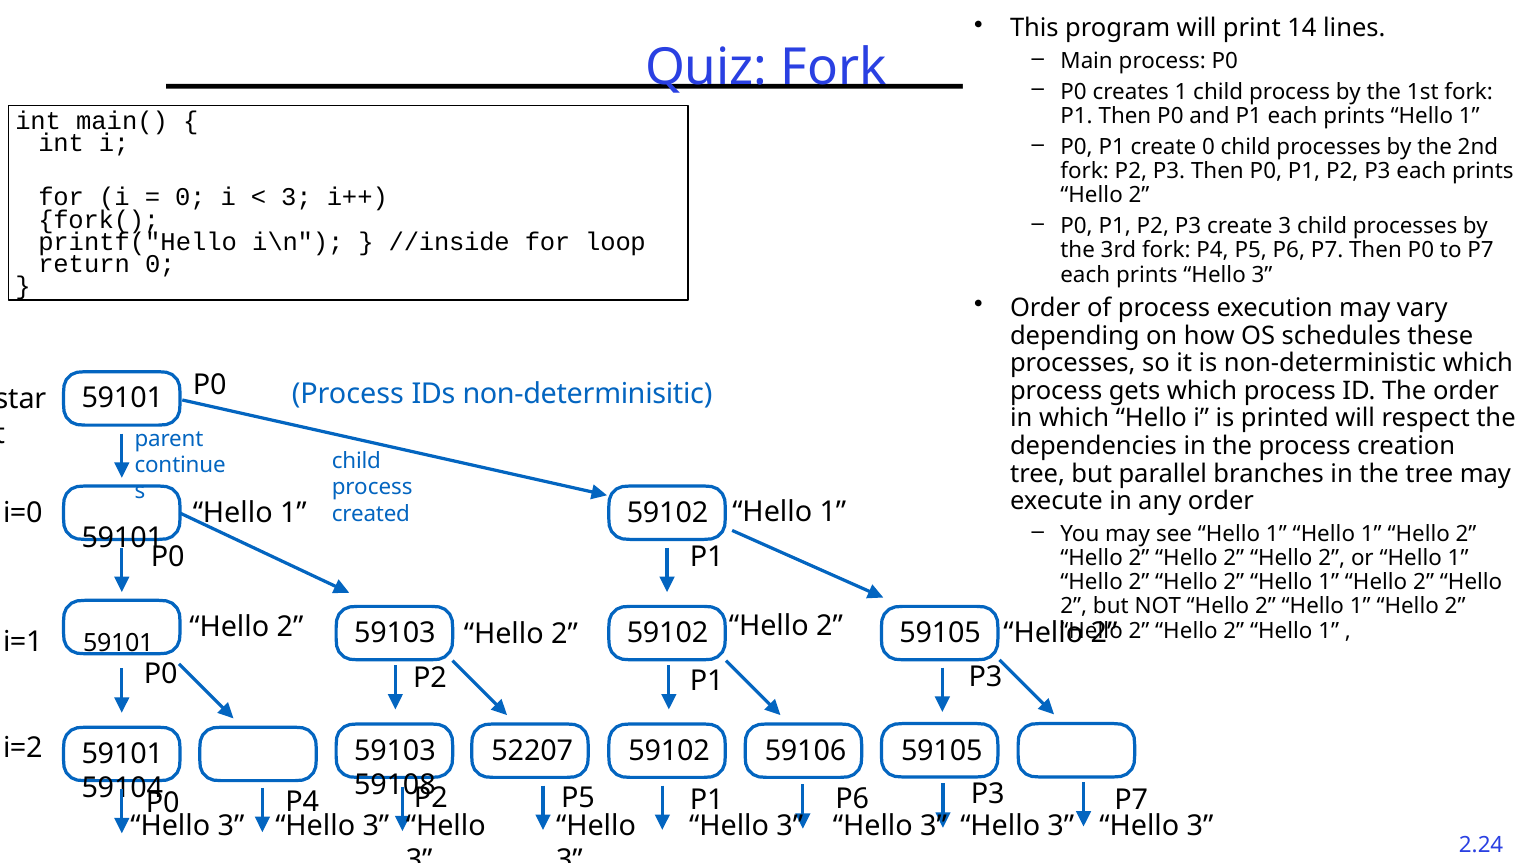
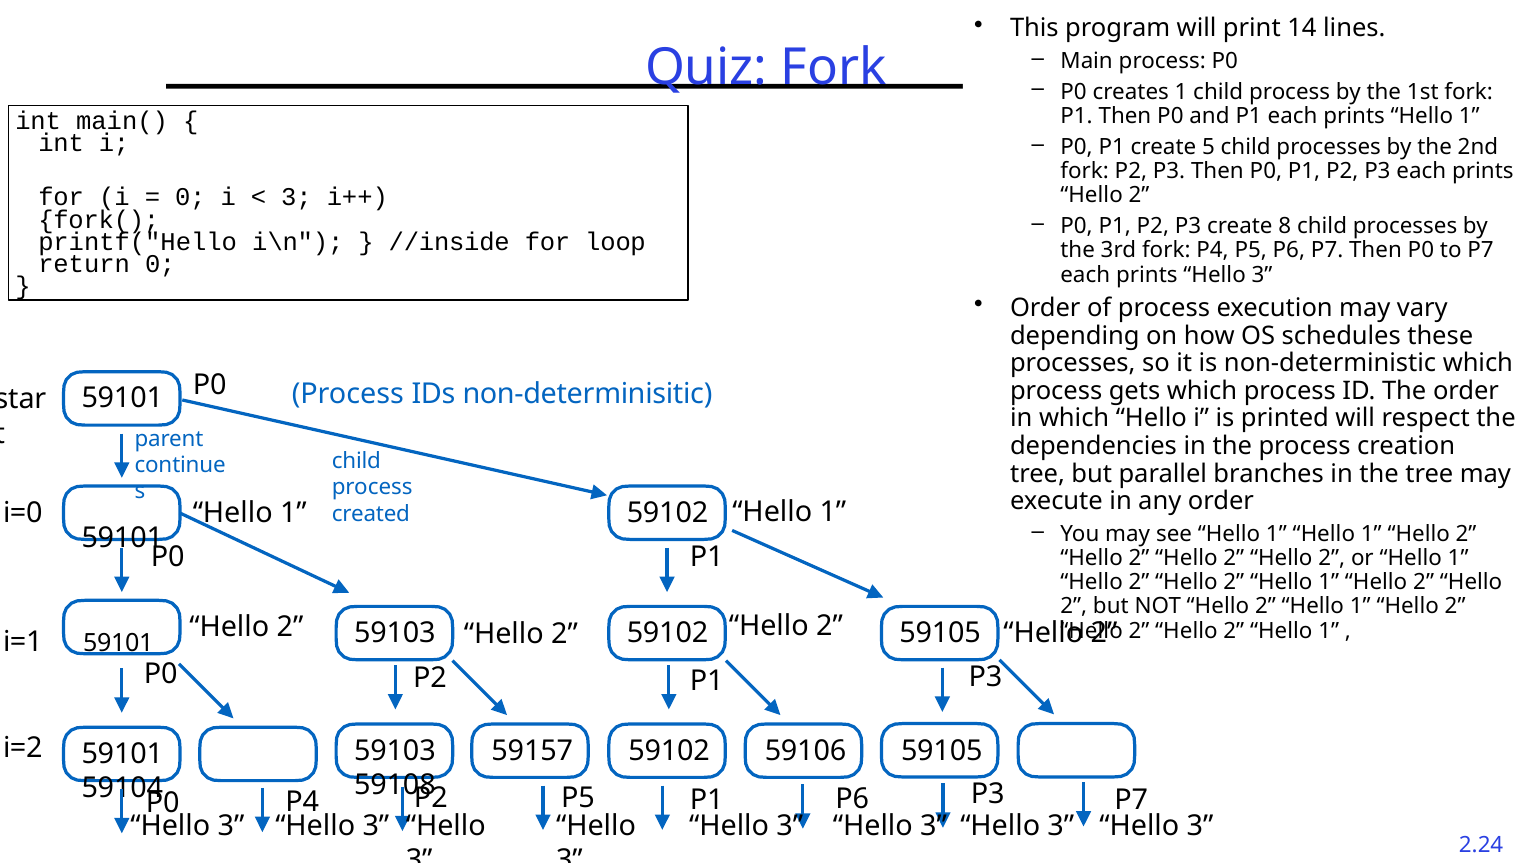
create 0: 0 -> 5
create 3: 3 -> 8
52207: 52207 -> 59157
